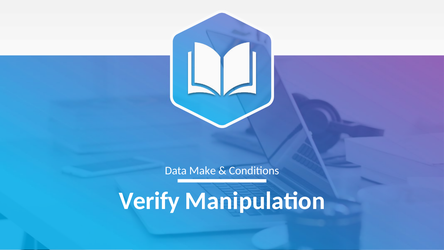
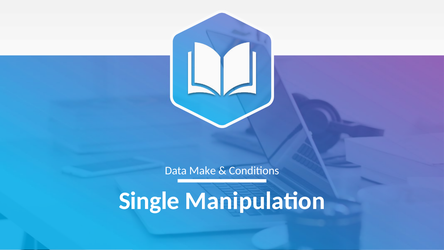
Verify: Verify -> Single
